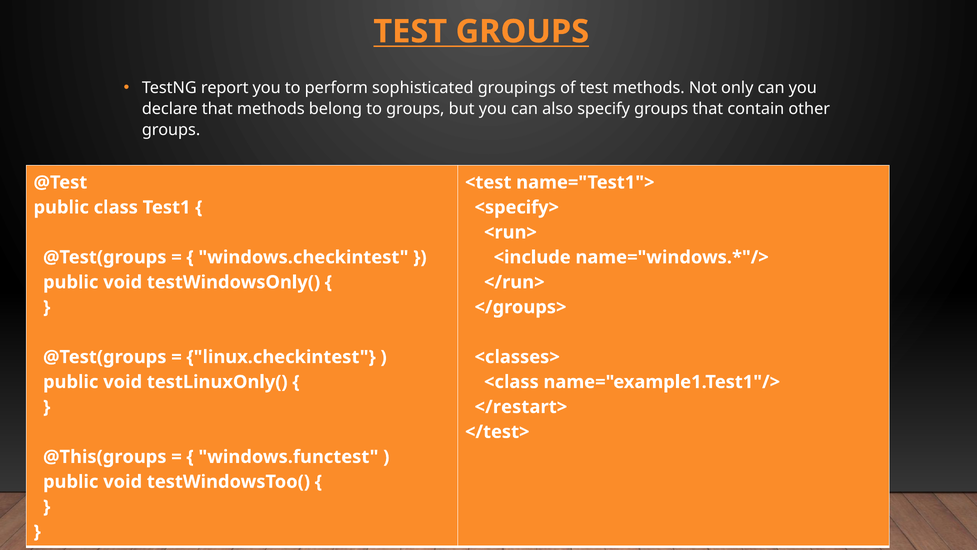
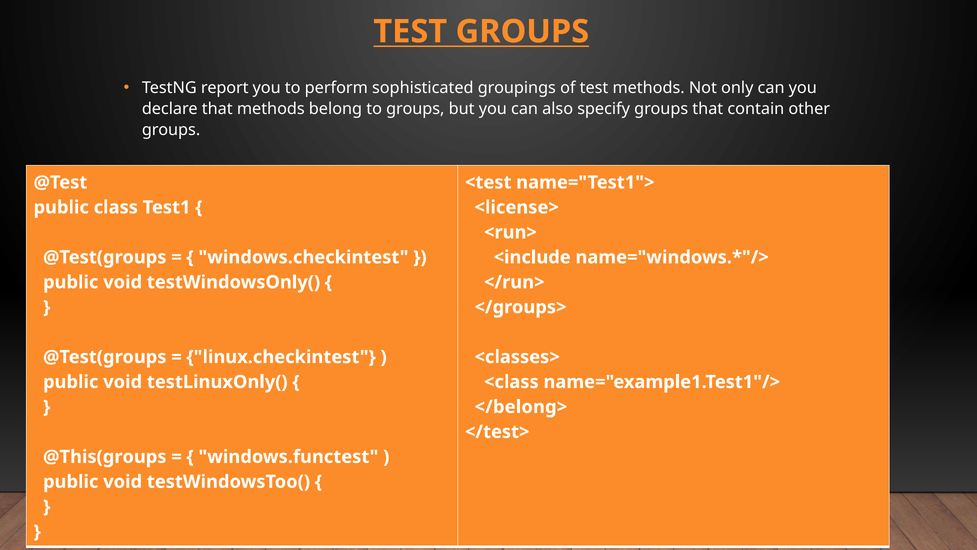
<specify>: <specify> -> <license>
</restart>: </restart> -> </belong>
